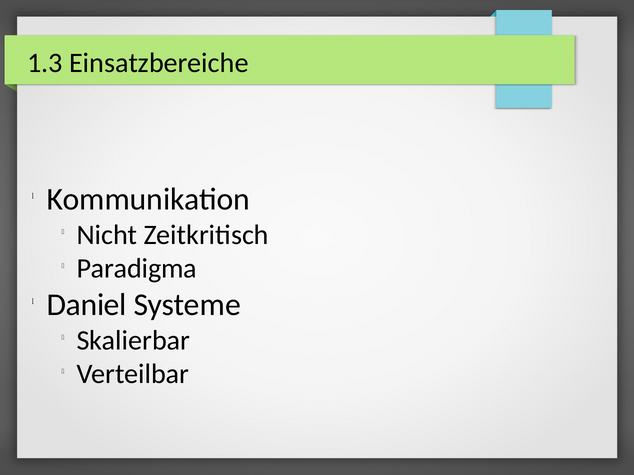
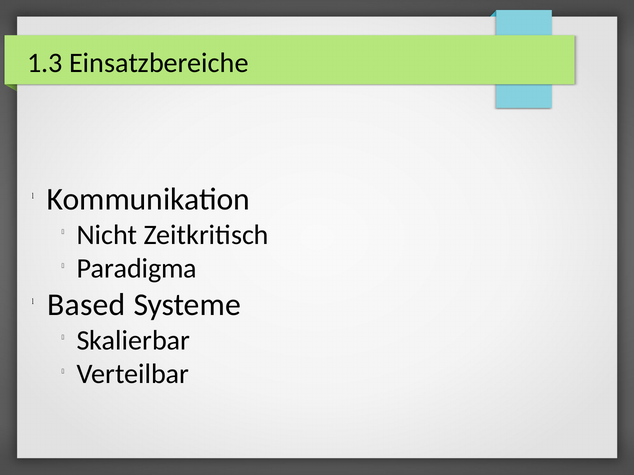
Daniel: Daniel -> Based
